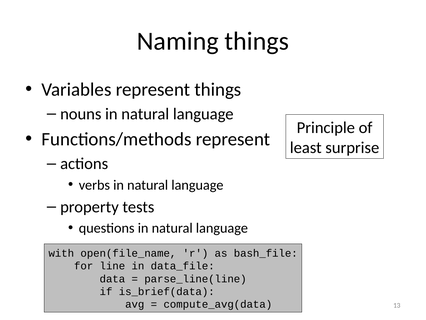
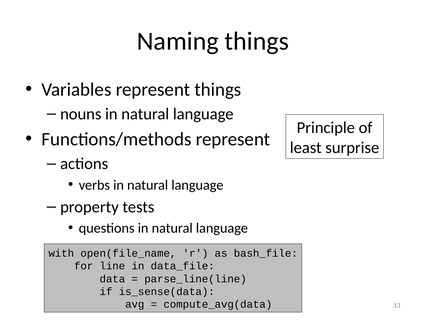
is_brief(data: is_brief(data -> is_sense(data
